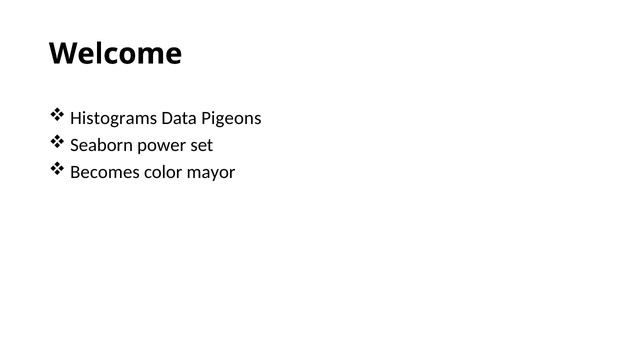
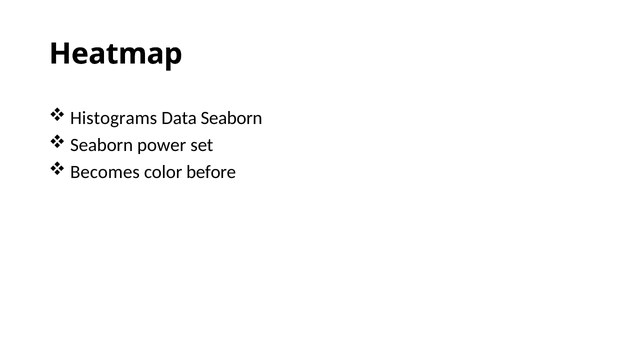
Welcome: Welcome -> Heatmap
Data Pigeons: Pigeons -> Seaborn
mayor: mayor -> before
